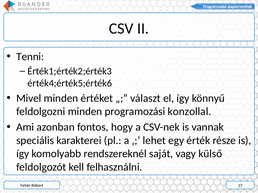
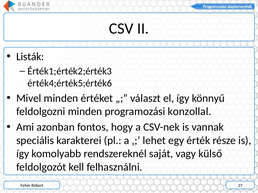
Tenni: Tenni -> Listák
